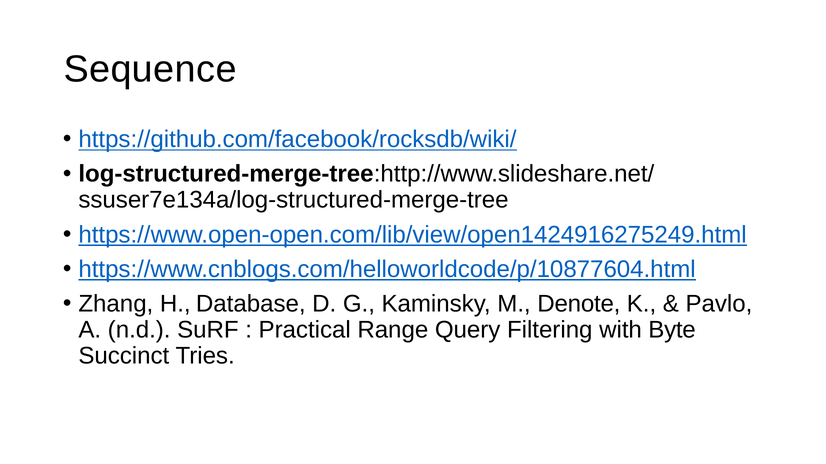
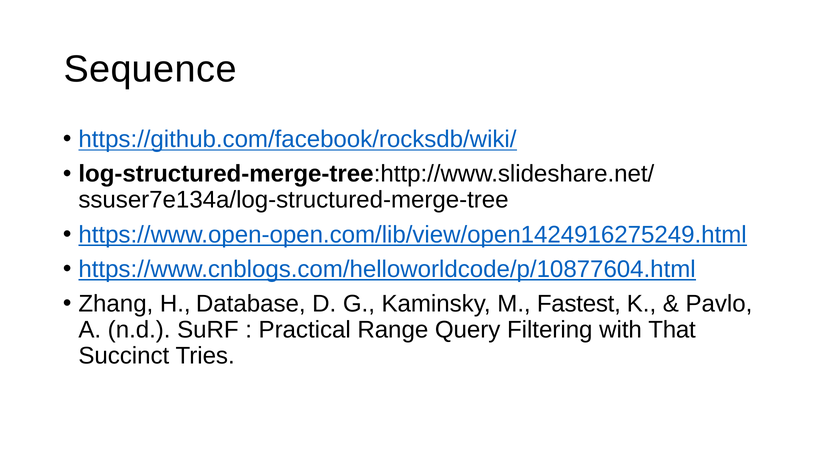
Denote: Denote -> Fastest
Byte: Byte -> That
